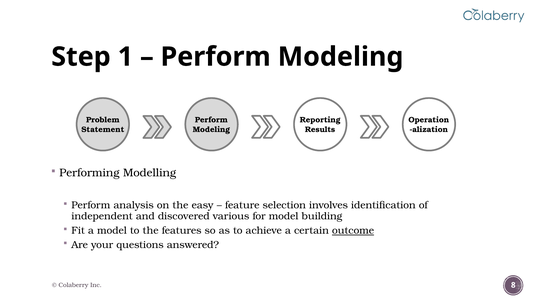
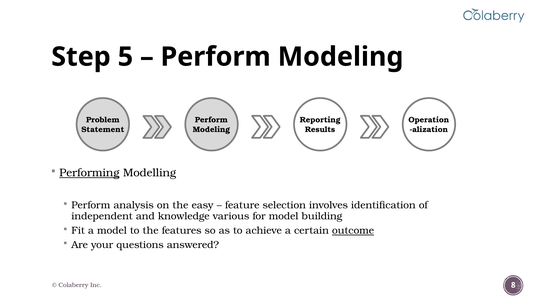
1: 1 -> 5
Performing underline: none -> present
discovered: discovered -> knowledge
